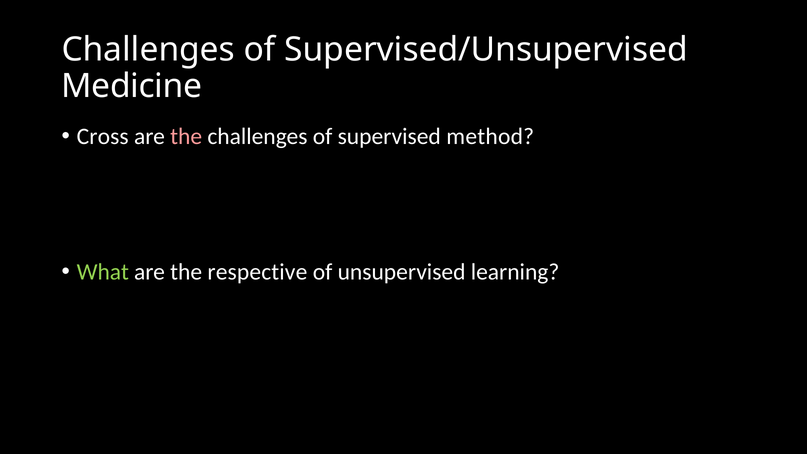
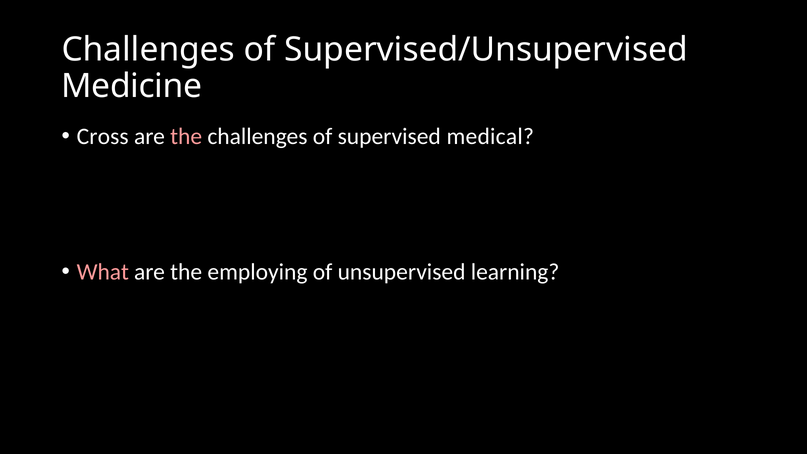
method: method -> medical
What colour: light green -> pink
respective: respective -> employing
